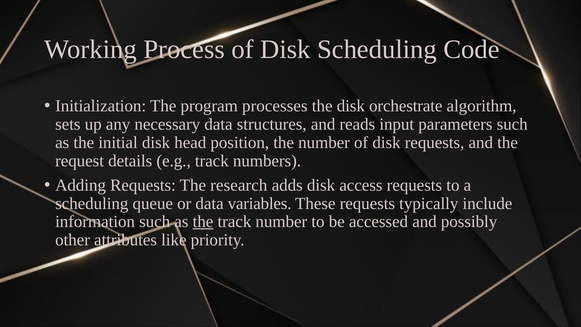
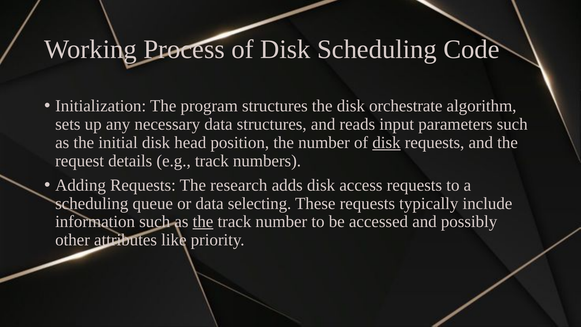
program processes: processes -> structures
disk at (386, 142) underline: none -> present
variables: variables -> selecting
